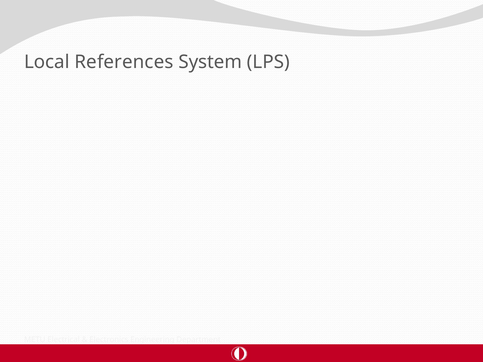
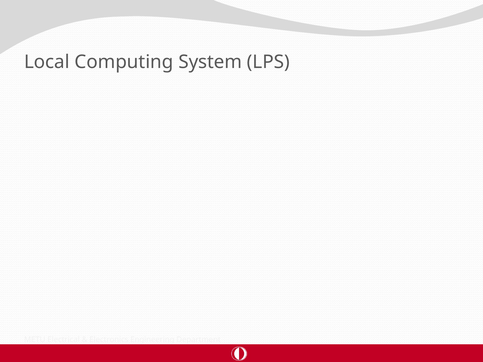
References: References -> Computing
